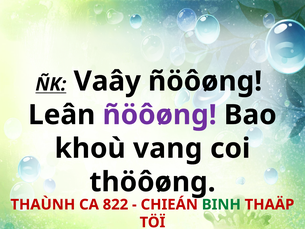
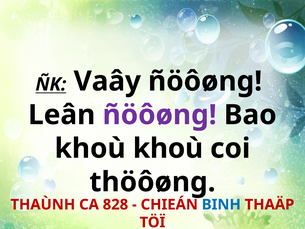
khoù vang: vang -> khoù
822: 822 -> 828
BINH colour: green -> blue
